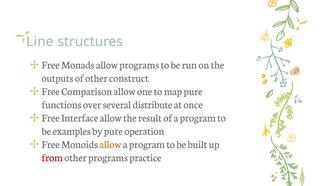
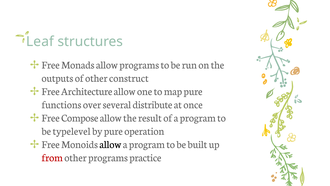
Line: Line -> Leaf
Comparison: Comparison -> Architecture
Interface: Interface -> Compose
examples: examples -> typelevel
allow at (110, 144) colour: orange -> black
